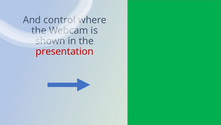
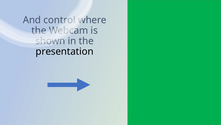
presentation colour: red -> black
